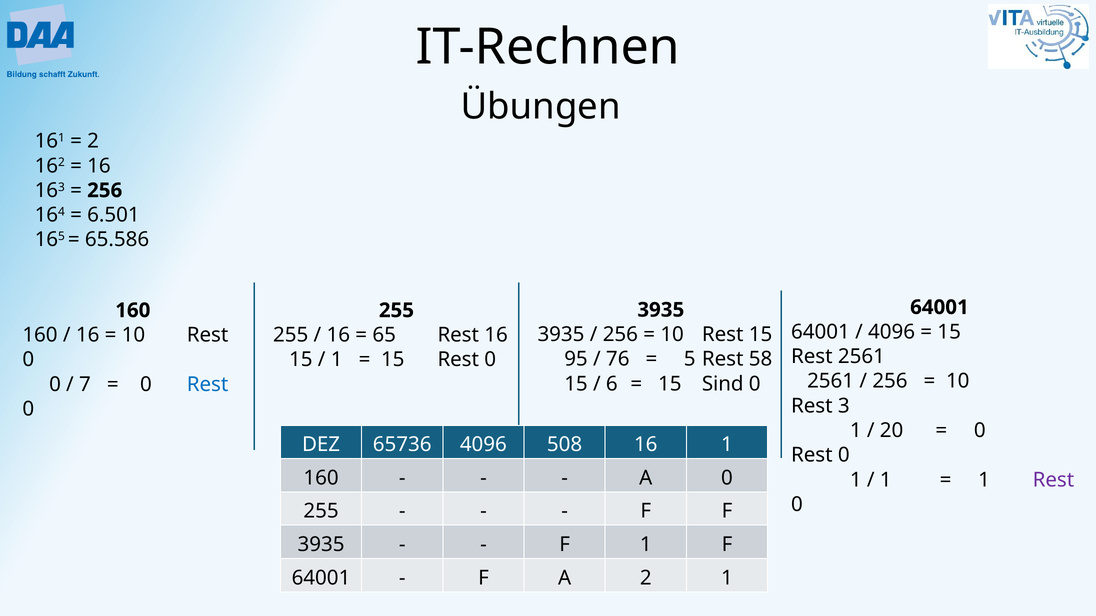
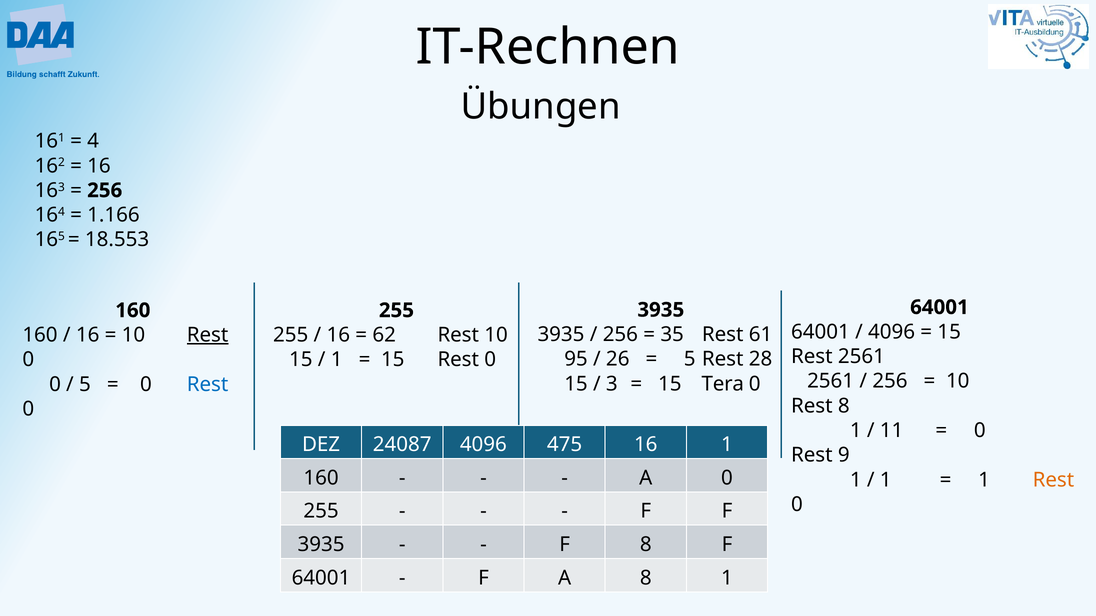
2 at (93, 141): 2 -> 4
6.501: 6.501 -> 1.166
65.586: 65.586 -> 18.553
10 at (672, 335): 10 -> 35
Rest 15: 15 -> 61
Rest at (208, 335) underline: none -> present
65: 65 -> 62
Rest 16: 16 -> 10
76: 76 -> 26
58: 58 -> 28
6: 6 -> 3
Sind: Sind -> Tera
7 at (85, 385): 7 -> 5
Rest 3: 3 -> 8
20: 20 -> 11
65736: 65736 -> 24087
508: 508 -> 475
0 at (844, 455): 0 -> 9
Rest at (1053, 480) colour: purple -> orange
F 1: 1 -> 8
A 2: 2 -> 8
